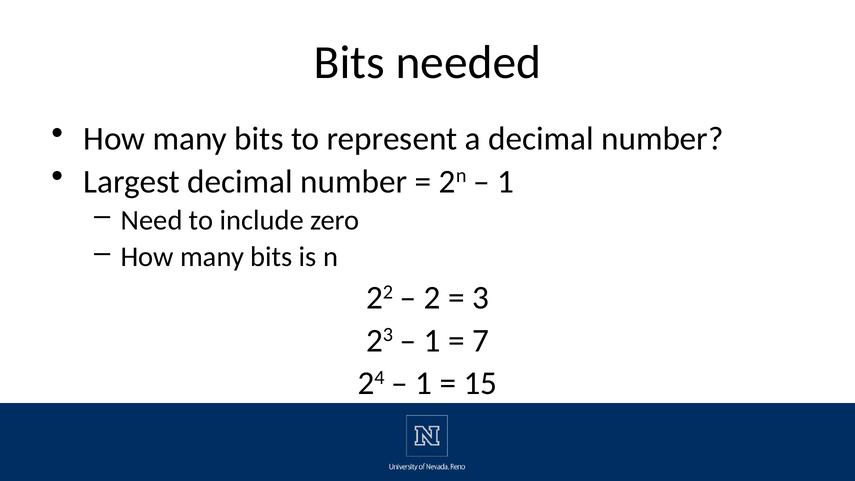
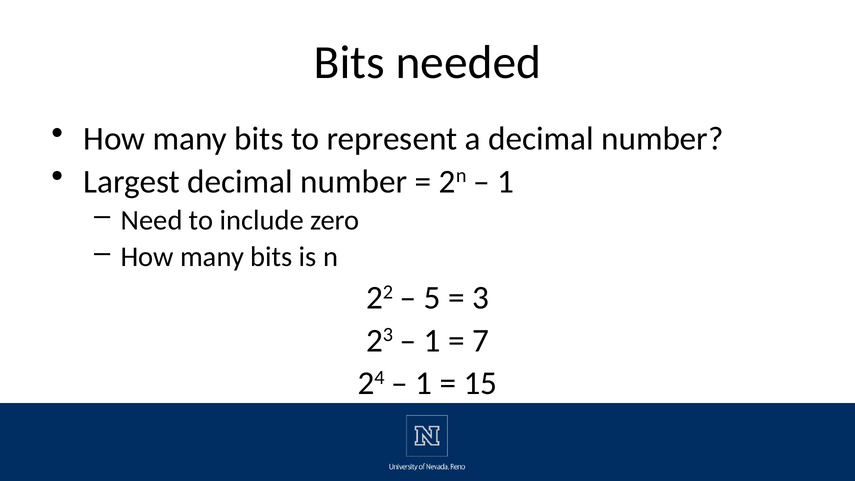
2: 2 -> 5
